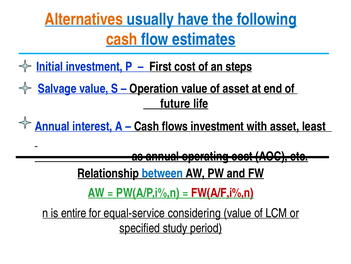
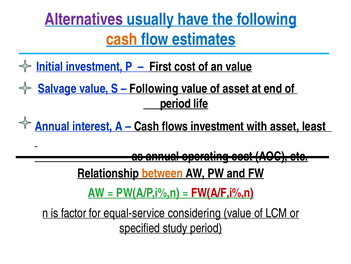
Alternatives colour: orange -> purple
an steps: steps -> value
Operation at (154, 88): Operation -> Following
future at (175, 103): future -> period
between colour: blue -> orange
entire: entire -> factor
